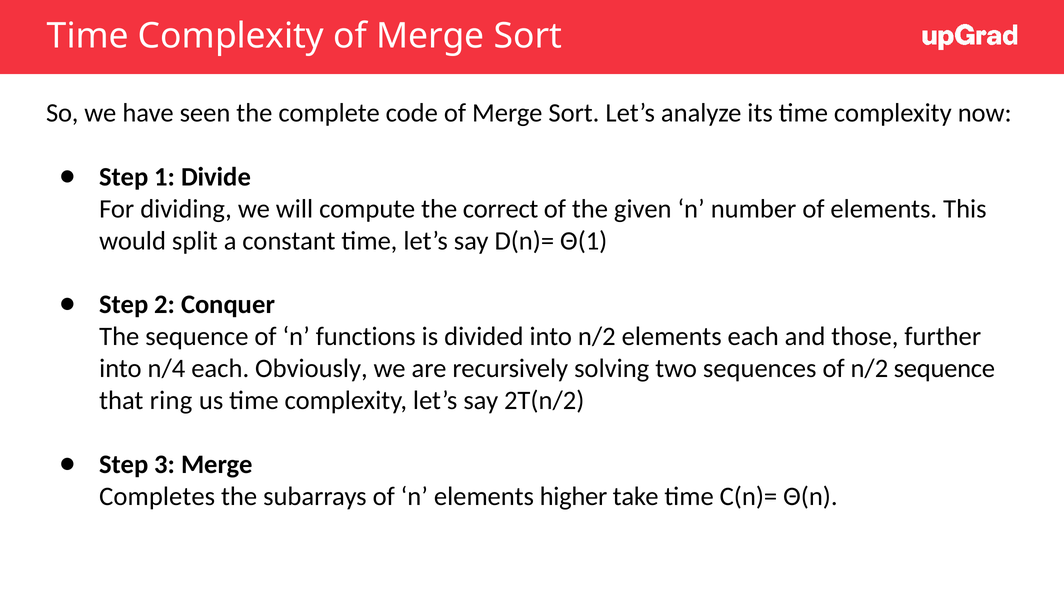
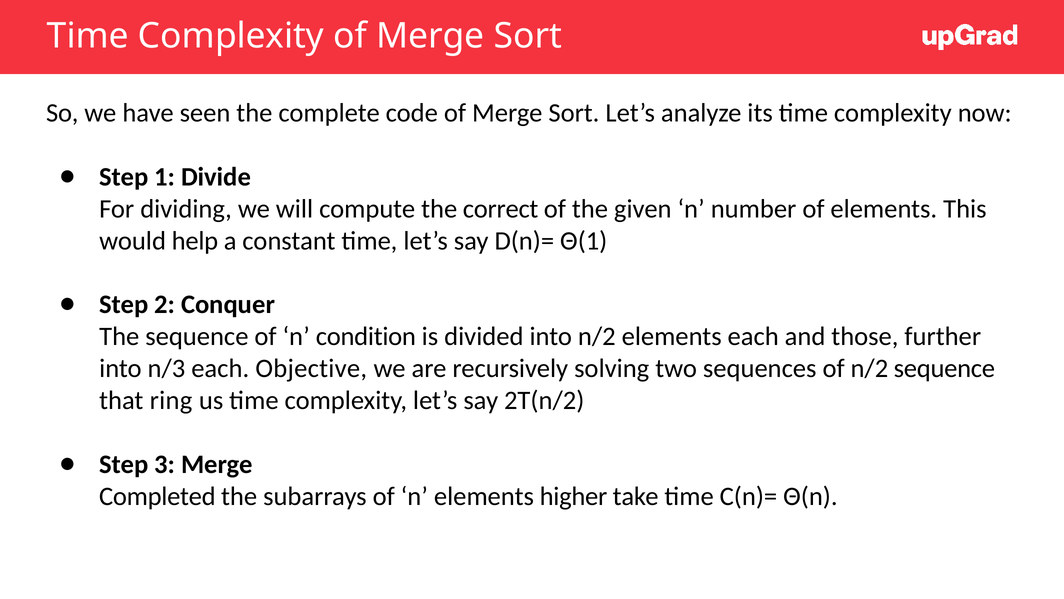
split: split -> help
functions: functions -> condition
n/4: n/4 -> n/3
Obviously: Obviously -> Objective
Completes: Completes -> Completed
